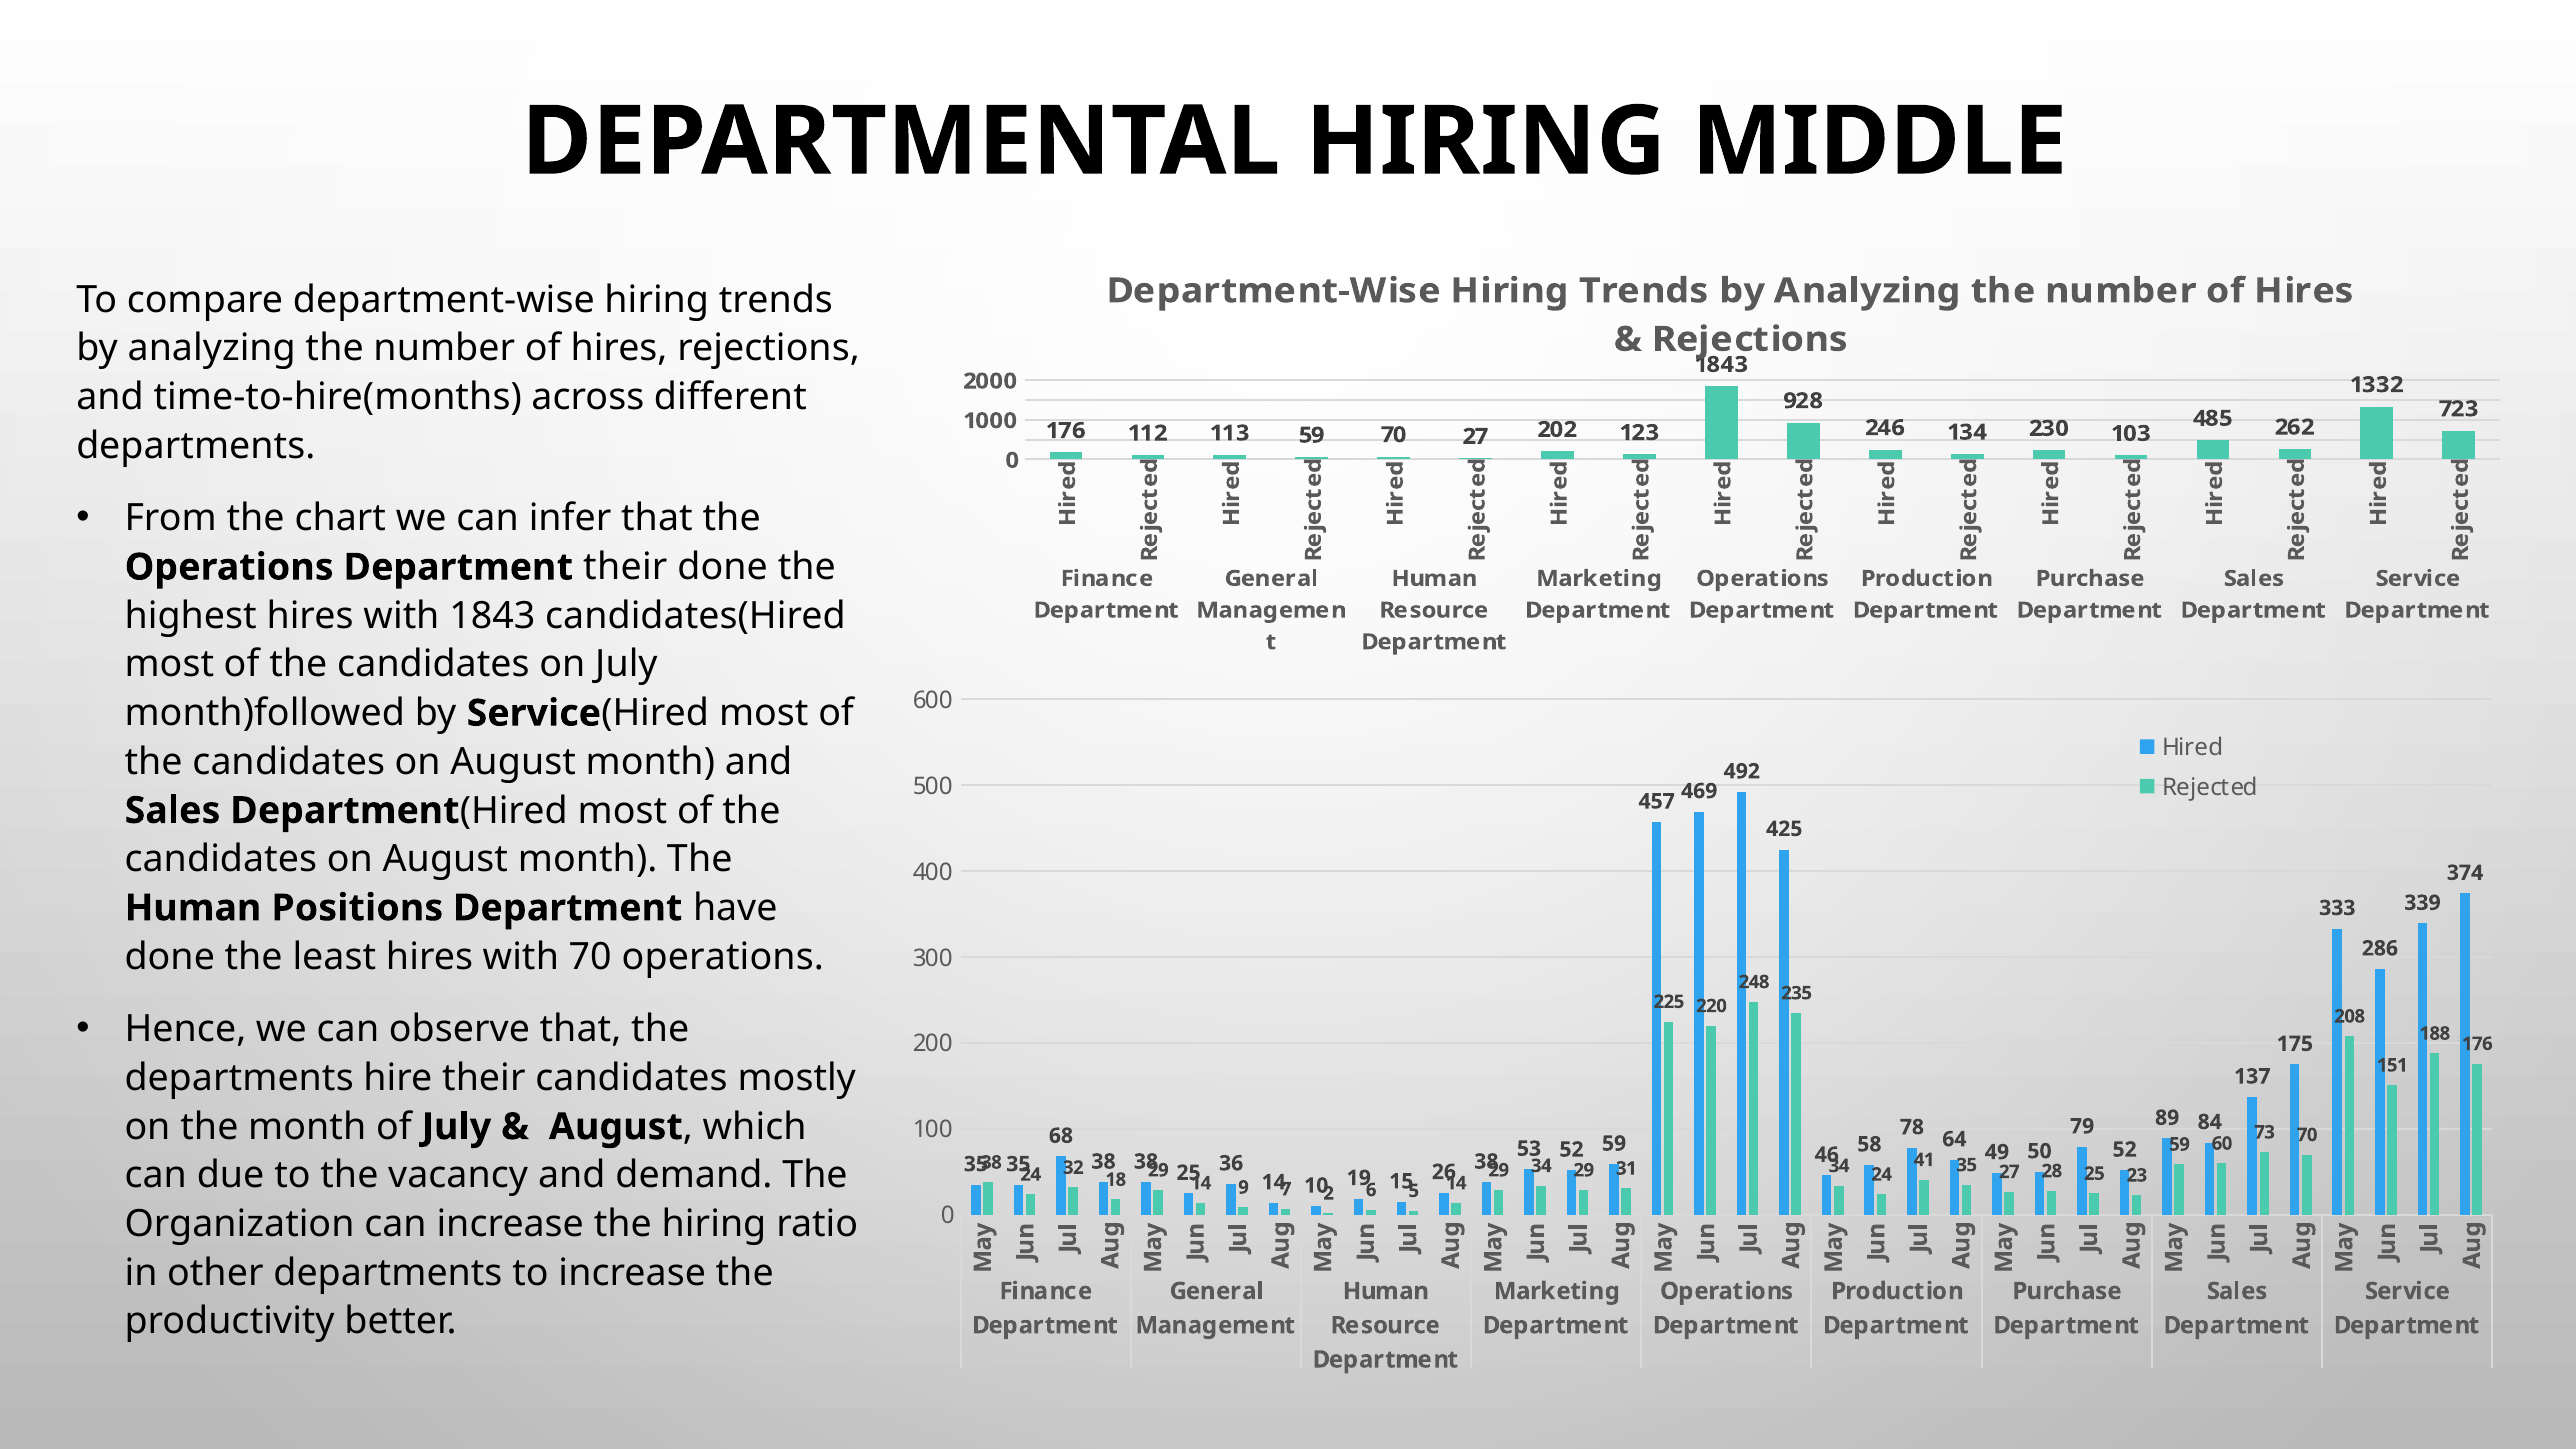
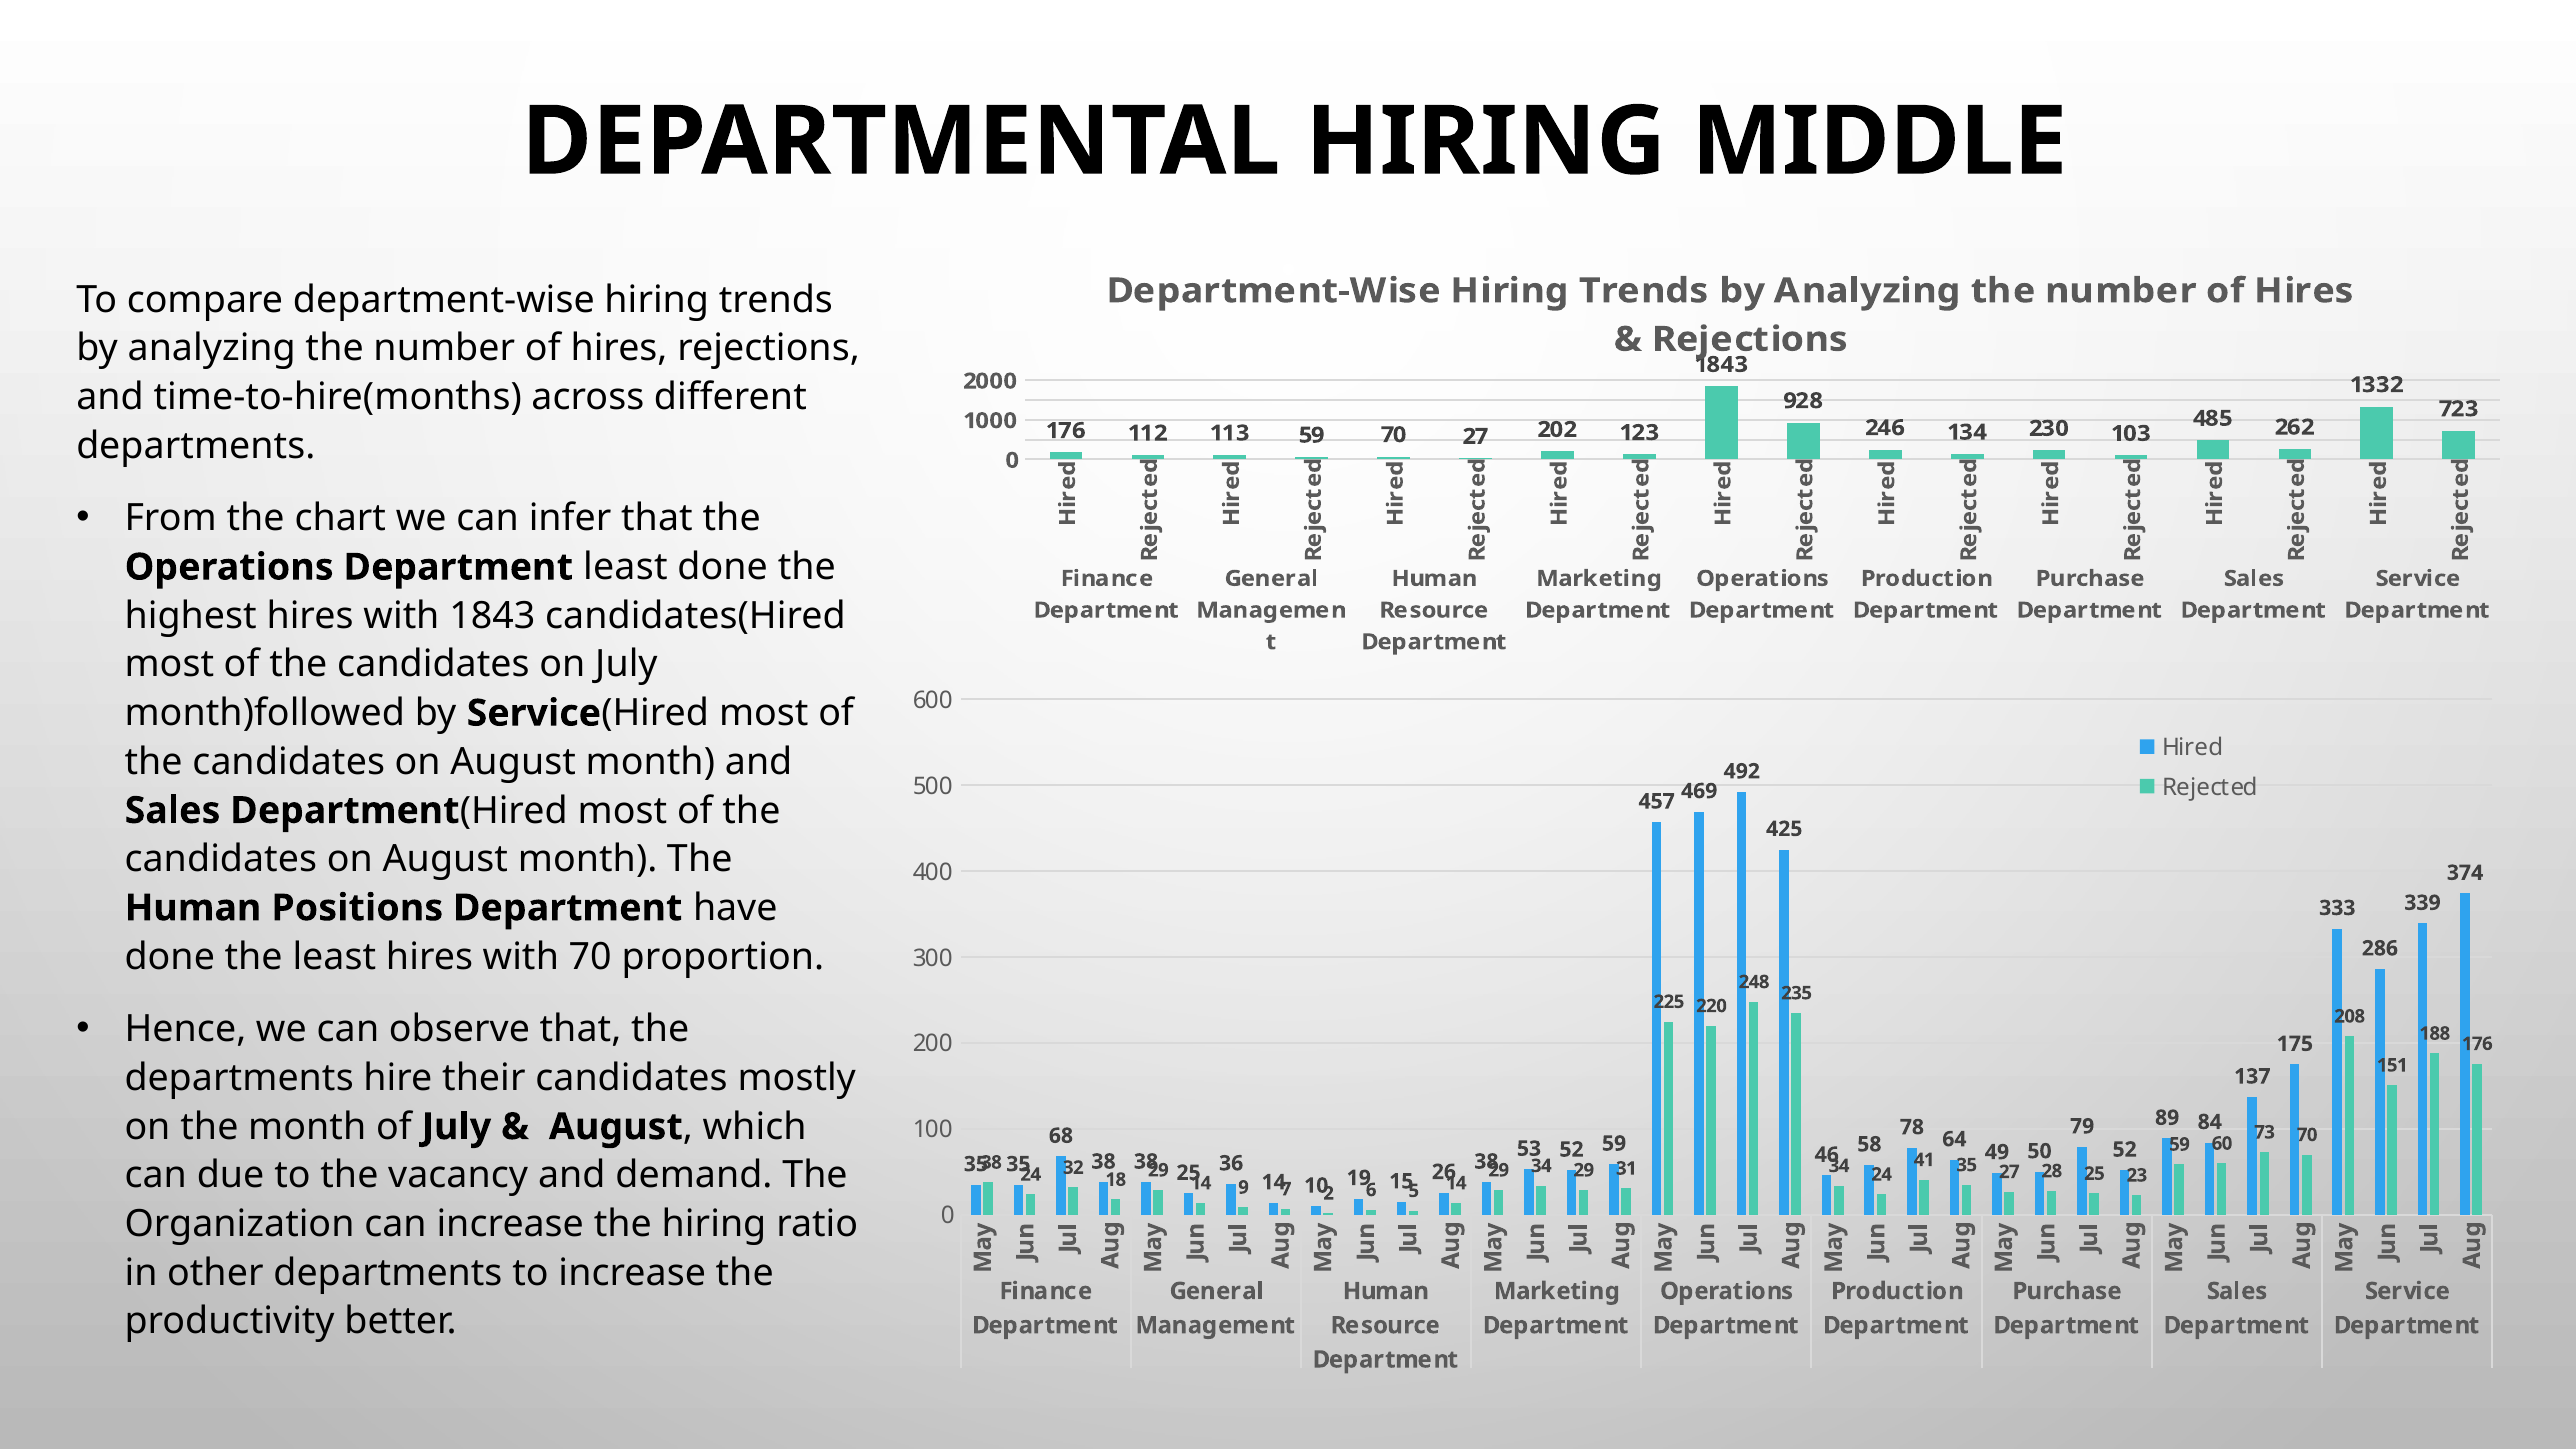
Department their: their -> least
70 operations: operations -> proportion
